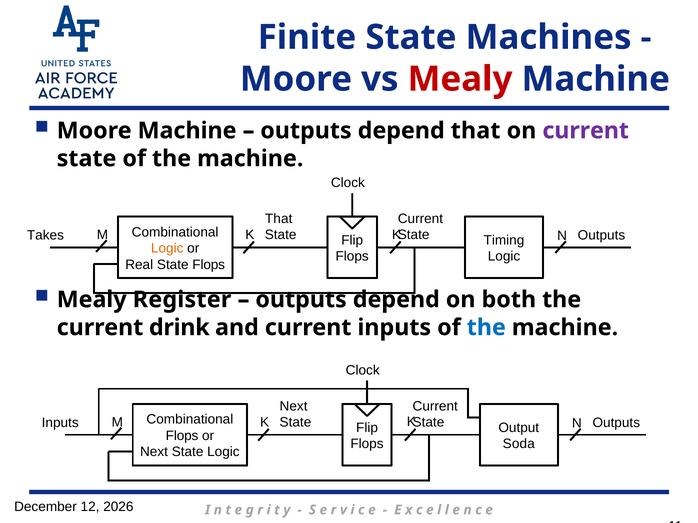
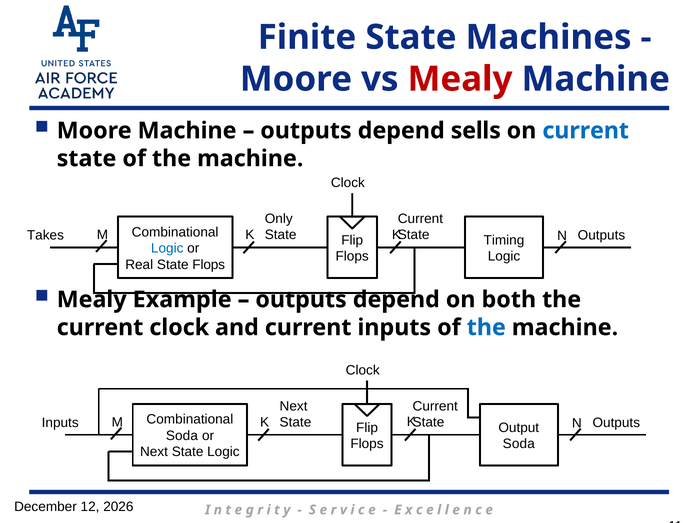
depend that: that -> sells
current at (586, 131) colour: purple -> blue
That at (279, 219): That -> Only
Logic at (167, 249) colour: orange -> blue
Register: Register -> Example
current drink: drink -> clock
Flops at (182, 436): Flops -> Soda
